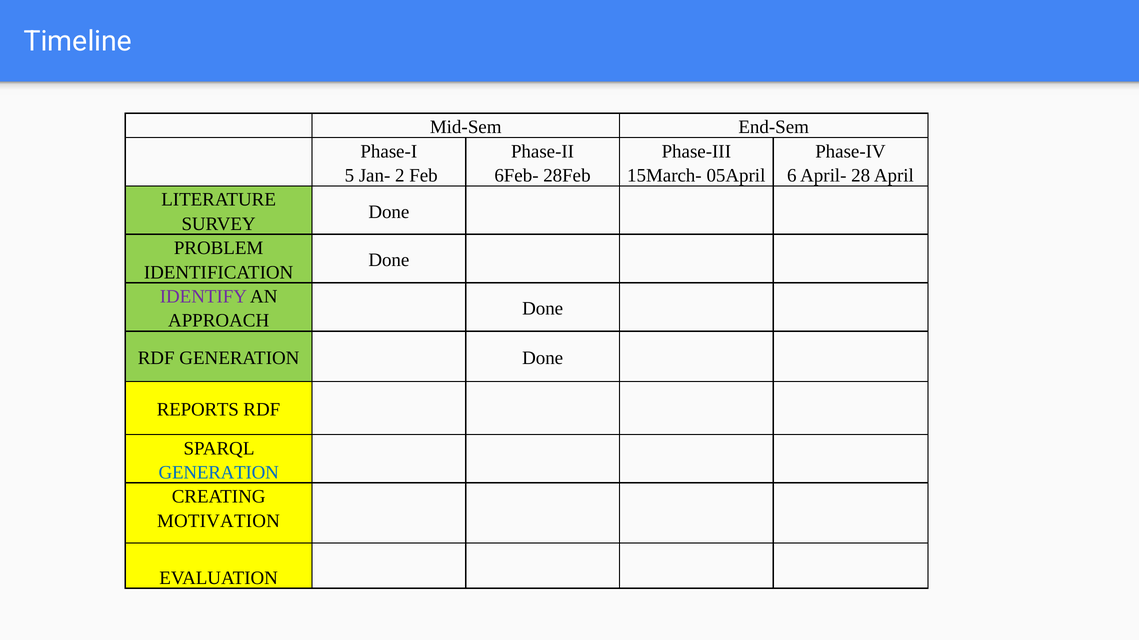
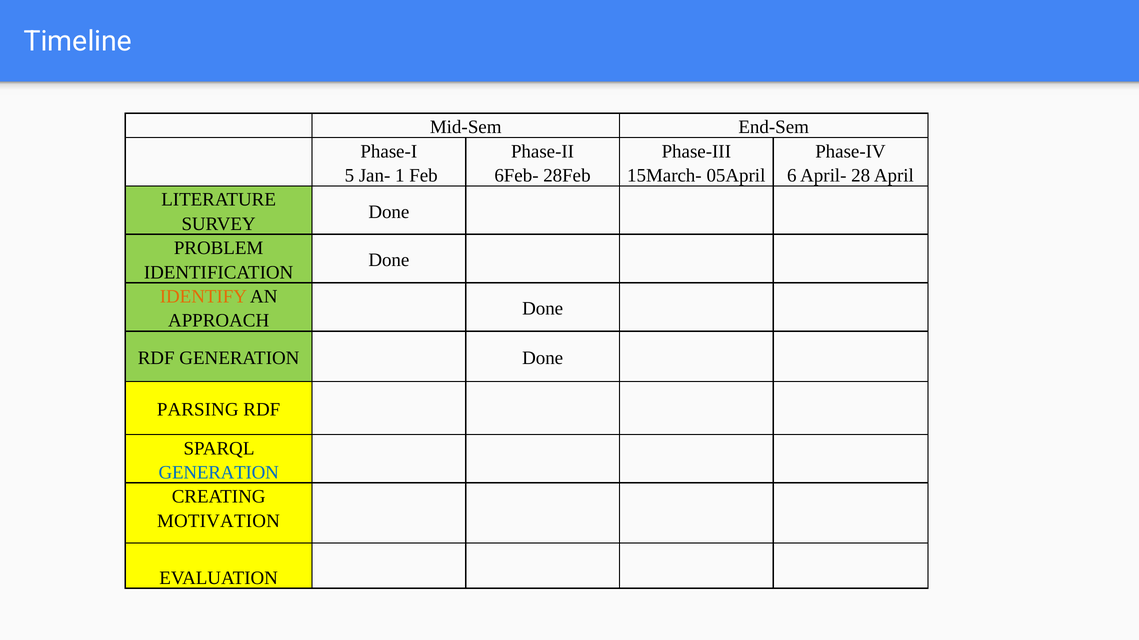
2: 2 -> 1
IDENTIFY colour: purple -> orange
REPORTS: REPORTS -> PARSING
